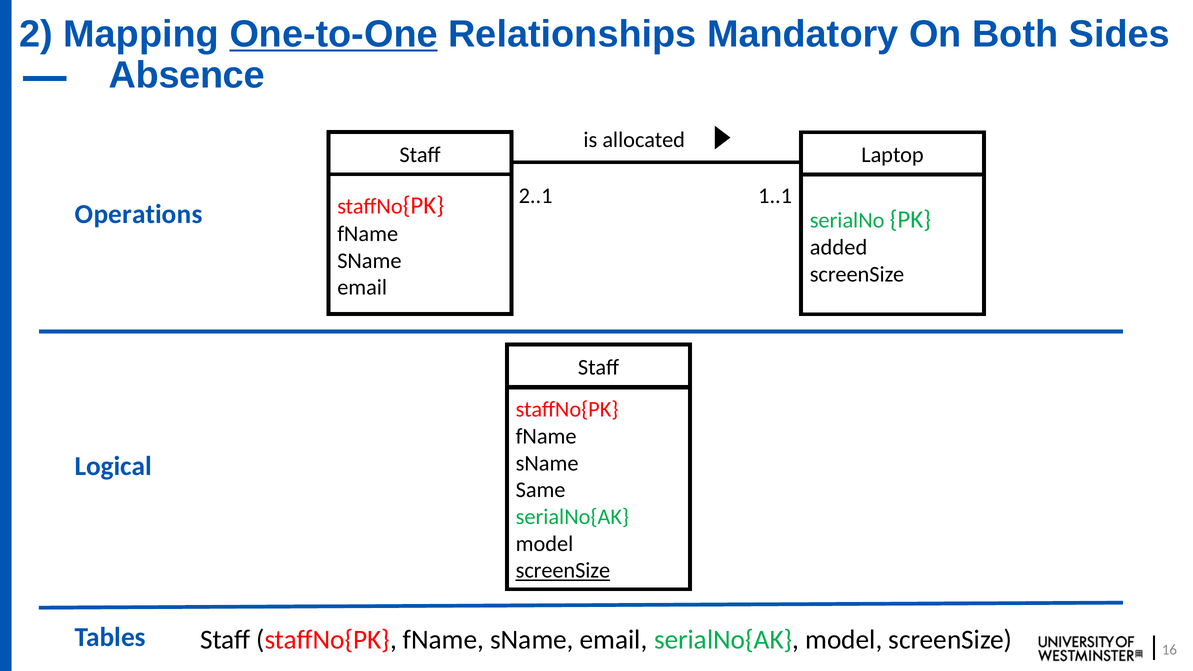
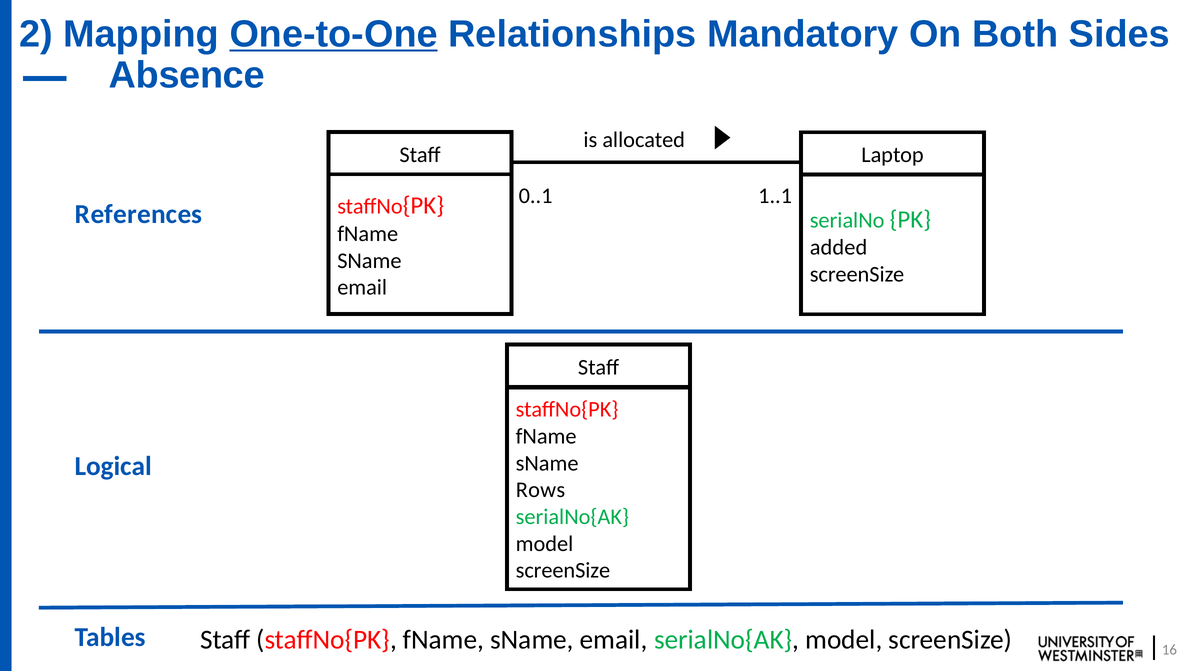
2..1: 2..1 -> 0..1
Operations: Operations -> References
Same: Same -> Rows
screenSize at (563, 571) underline: present -> none
